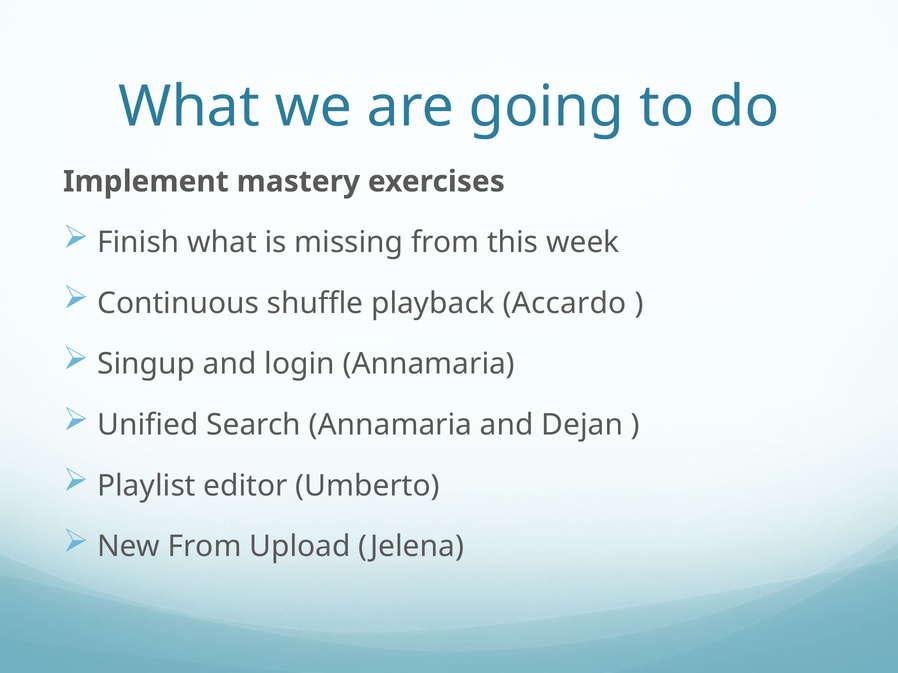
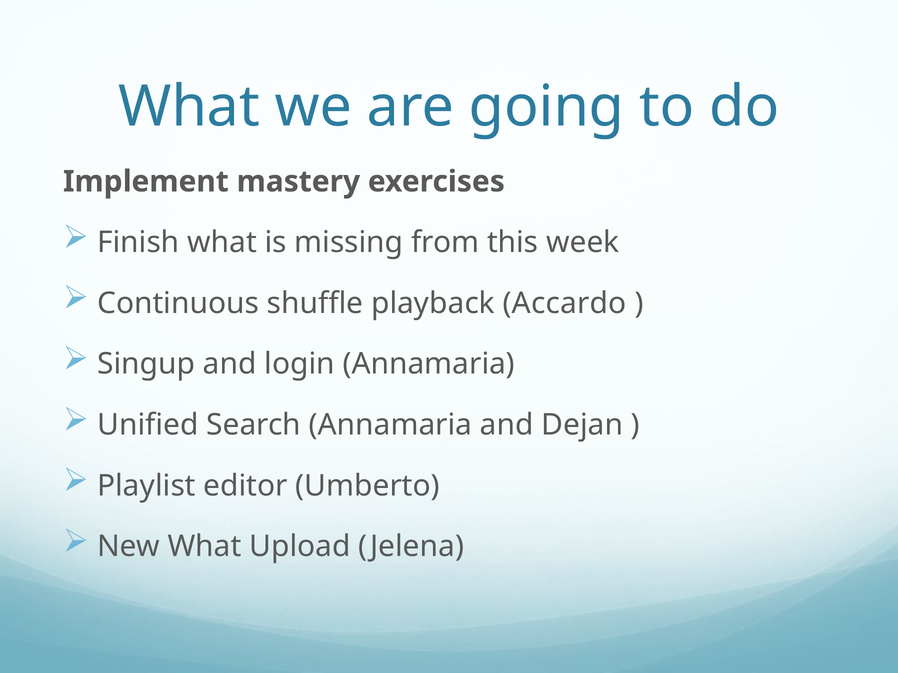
New From: From -> What
